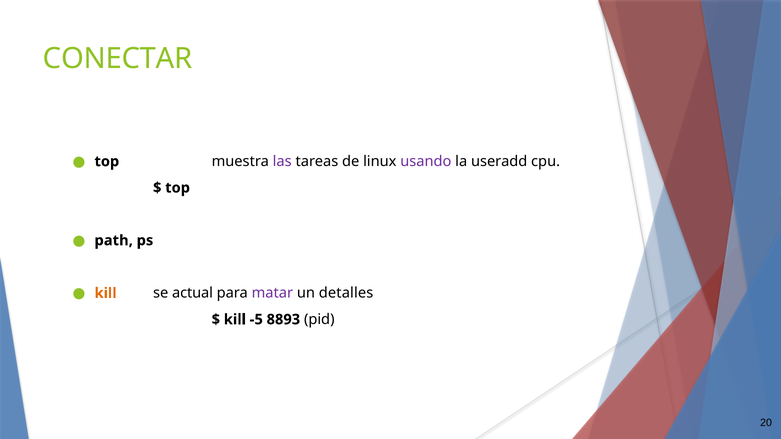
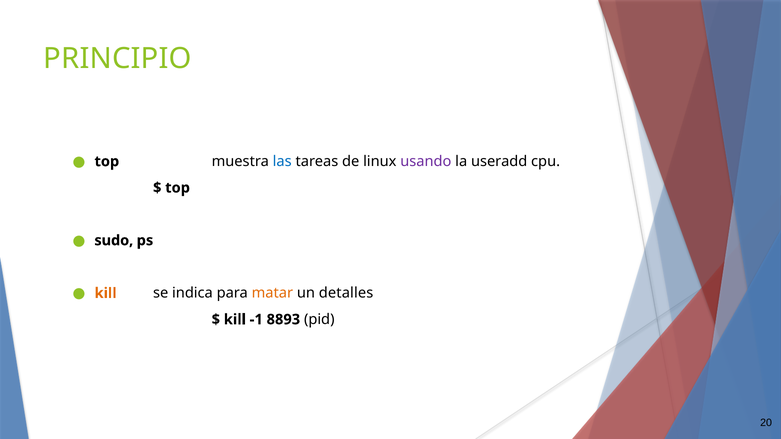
CONECTAR: CONECTAR -> PRINCIPIO
las colour: purple -> blue
path: path -> sudo
actual: actual -> indica
matar colour: purple -> orange
-5: -5 -> -1
